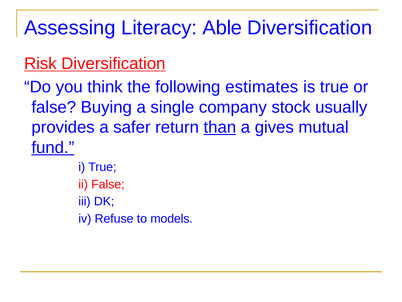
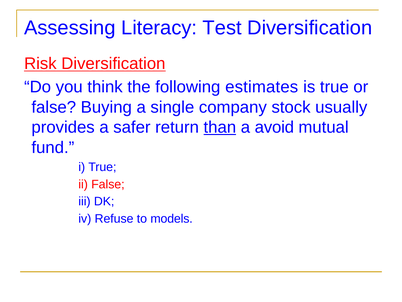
Able: Able -> Test
gives: gives -> avoid
fund underline: present -> none
